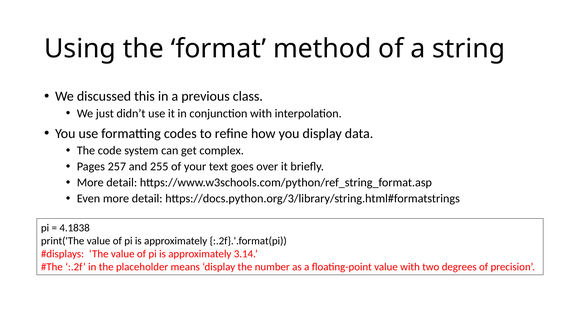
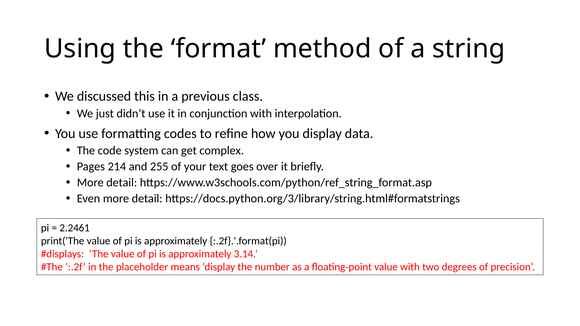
257: 257 -> 214
4.1838: 4.1838 -> 2.2461
